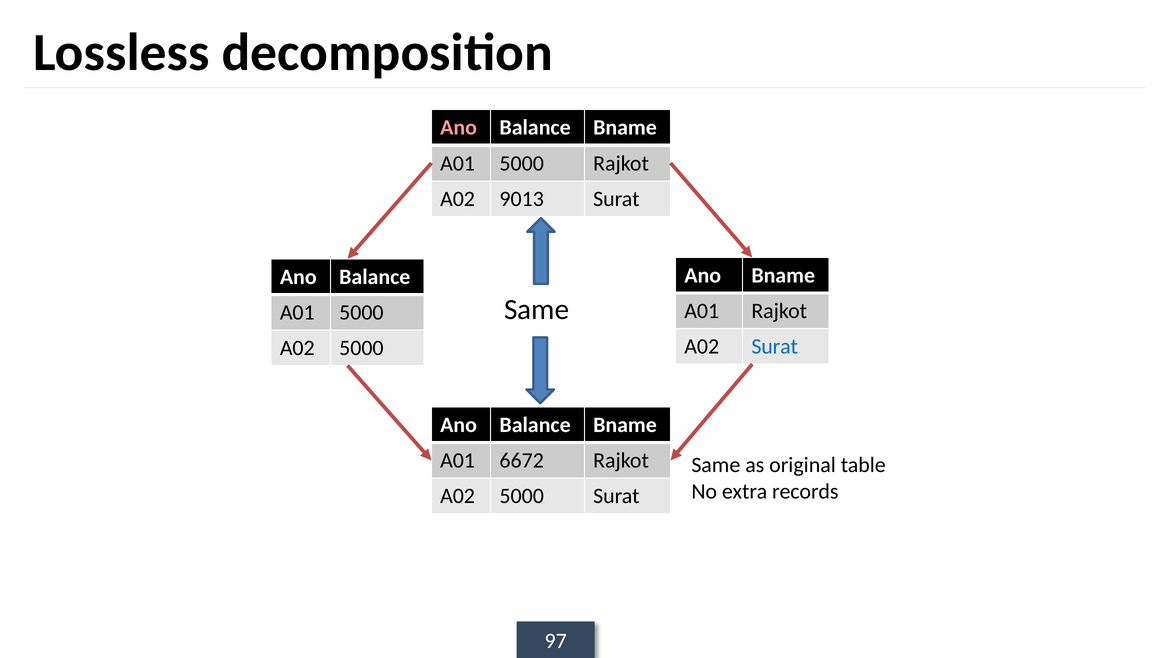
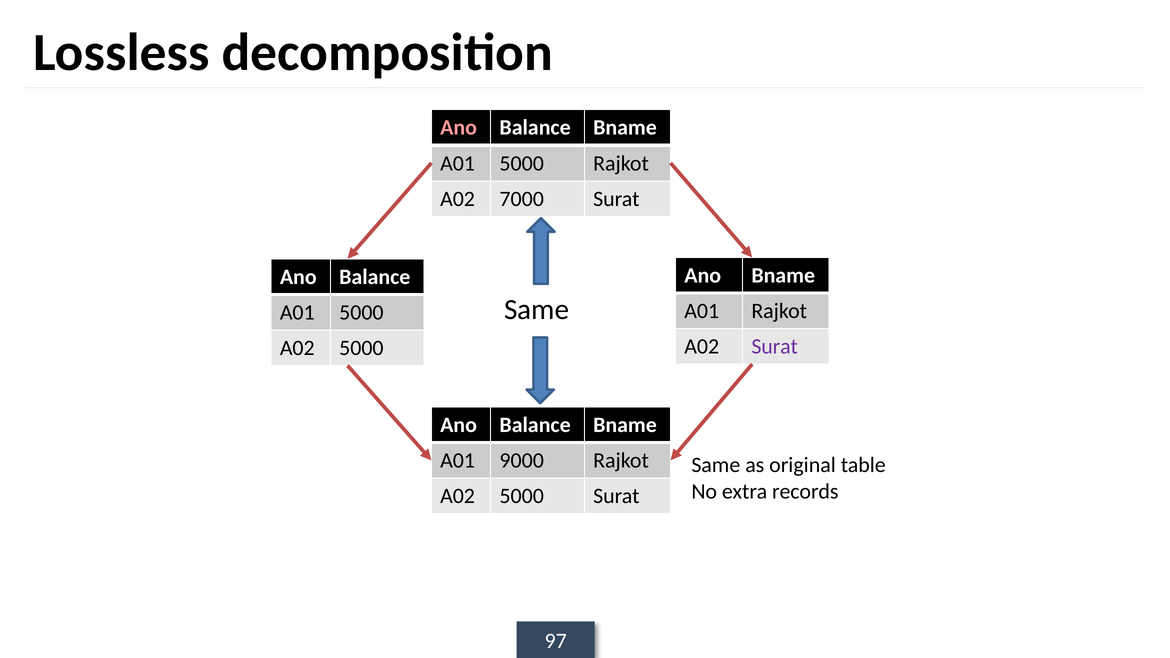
9013: 9013 -> 7000
Surat at (775, 347) colour: blue -> purple
6672: 6672 -> 9000
